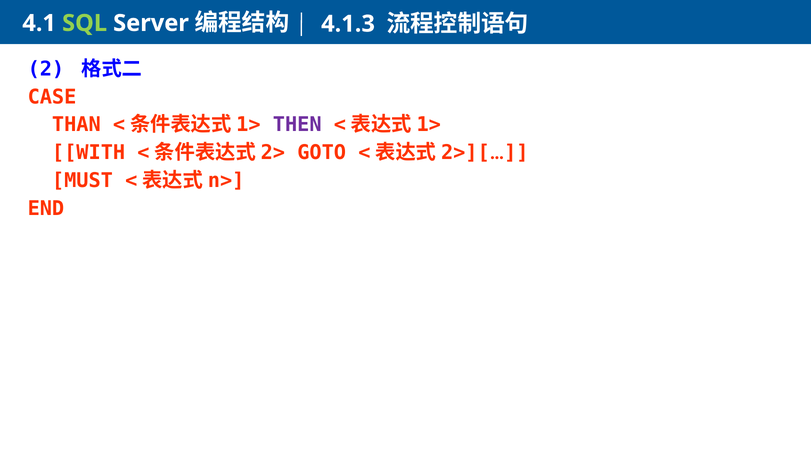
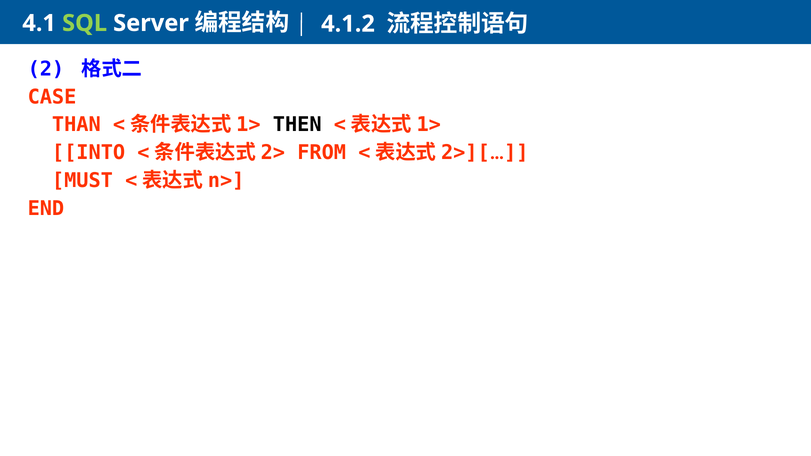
4.1.3: 4.1.3 -> 4.1.2
THEN colour: purple -> black
WITH: WITH -> INTO
GOTO: GOTO -> FROM
